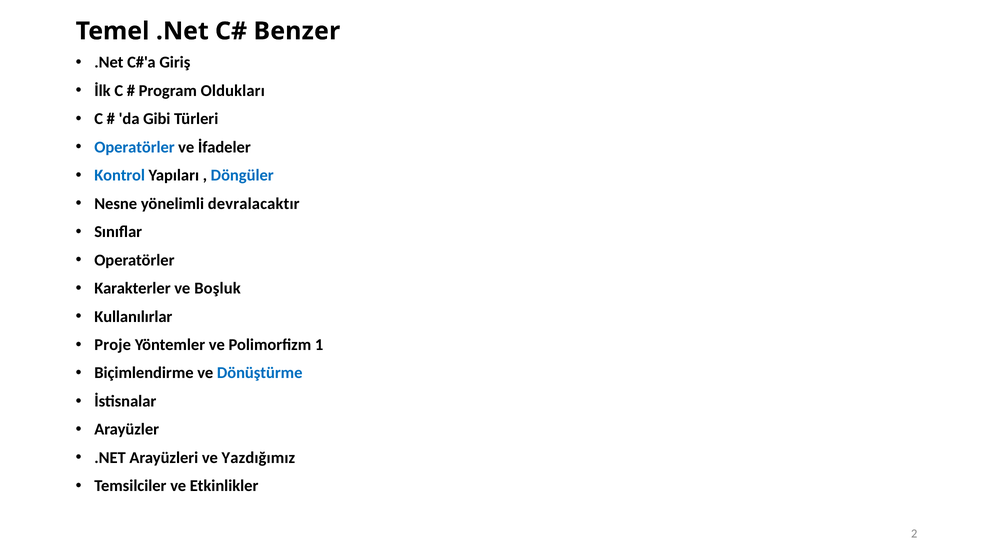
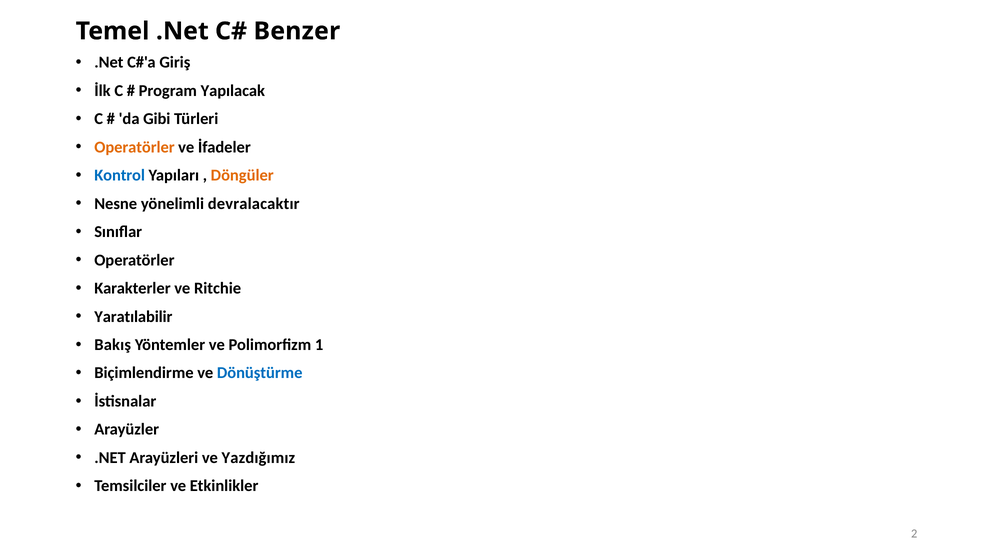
Oldukları: Oldukları -> Yapılacak
Operatörler at (134, 147) colour: blue -> orange
Döngüler colour: blue -> orange
Boşluk: Boşluk -> Ritchie
Kullanılırlar: Kullanılırlar -> Yaratılabilir
Proje: Proje -> Bakış
